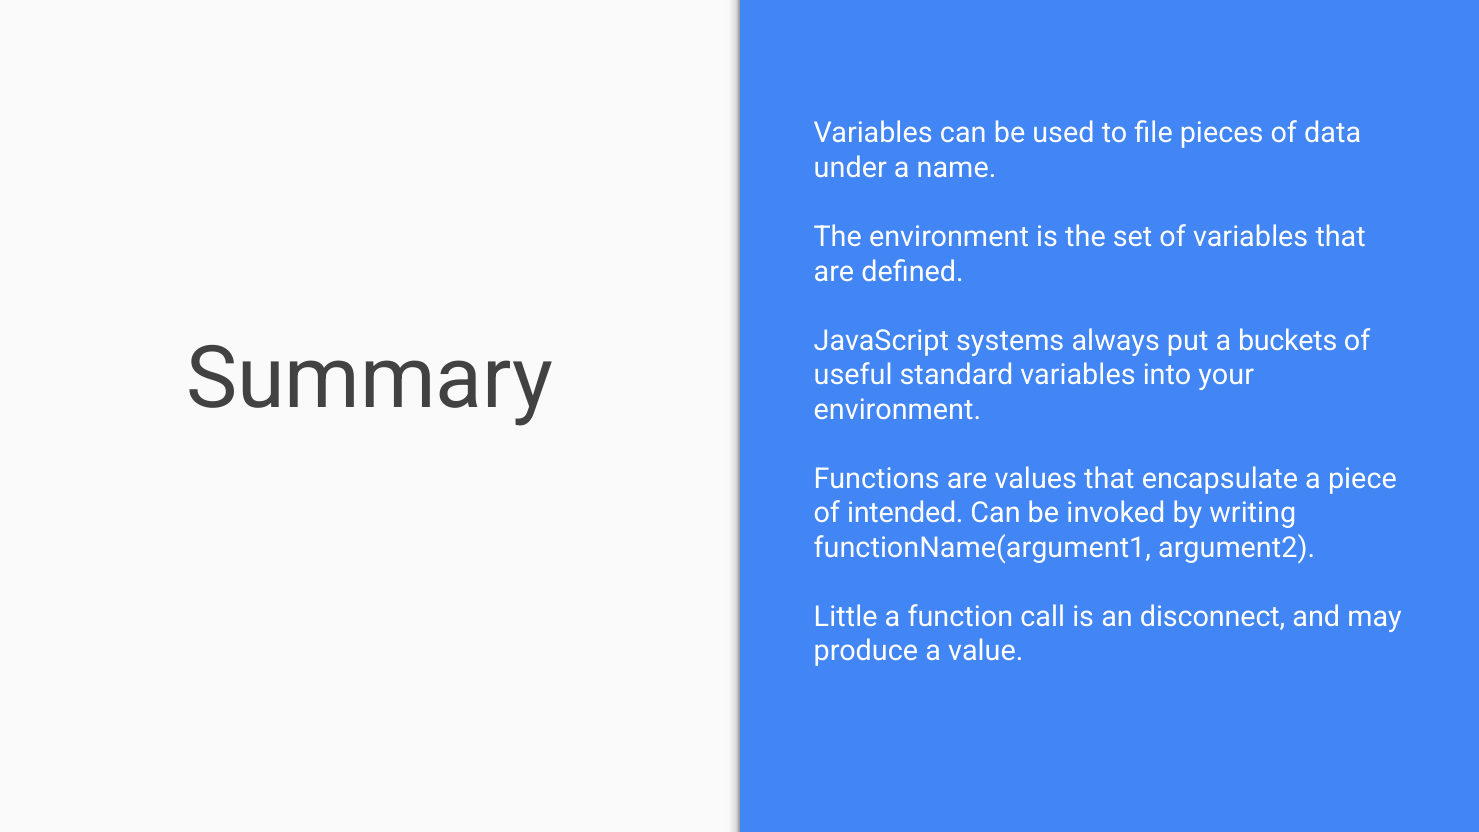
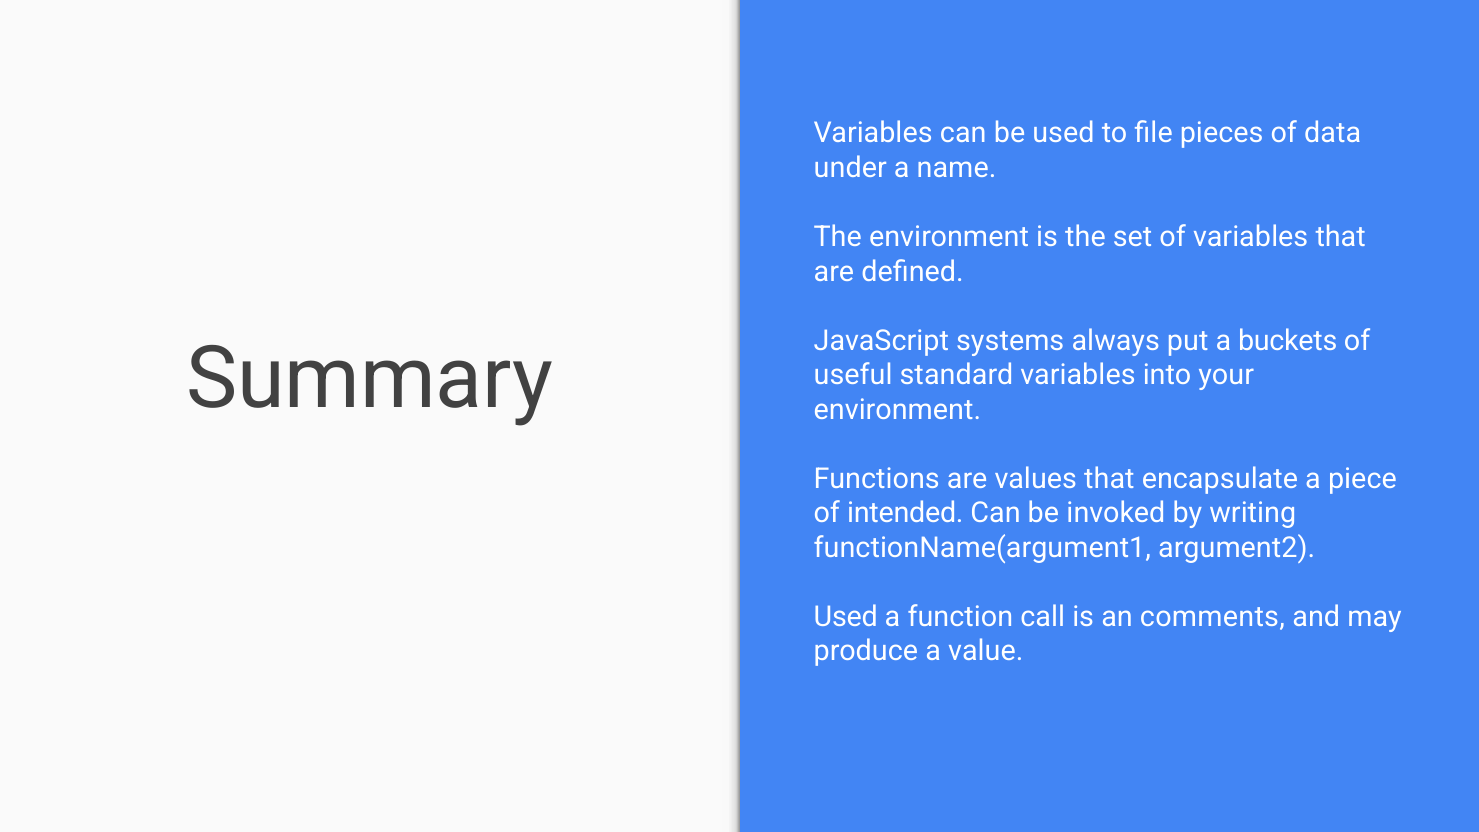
Little at (846, 617): Little -> Used
disconnect: disconnect -> comments
